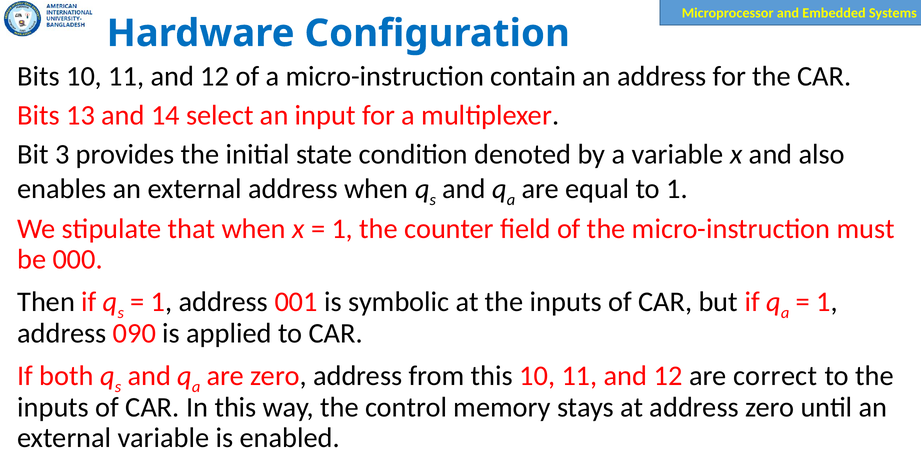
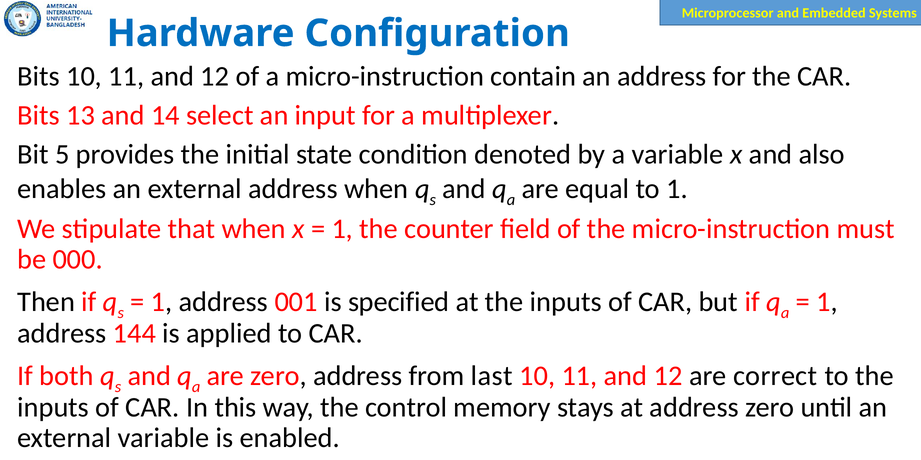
3: 3 -> 5
symbolic: symbolic -> specified
090: 090 -> 144
from this: this -> last
